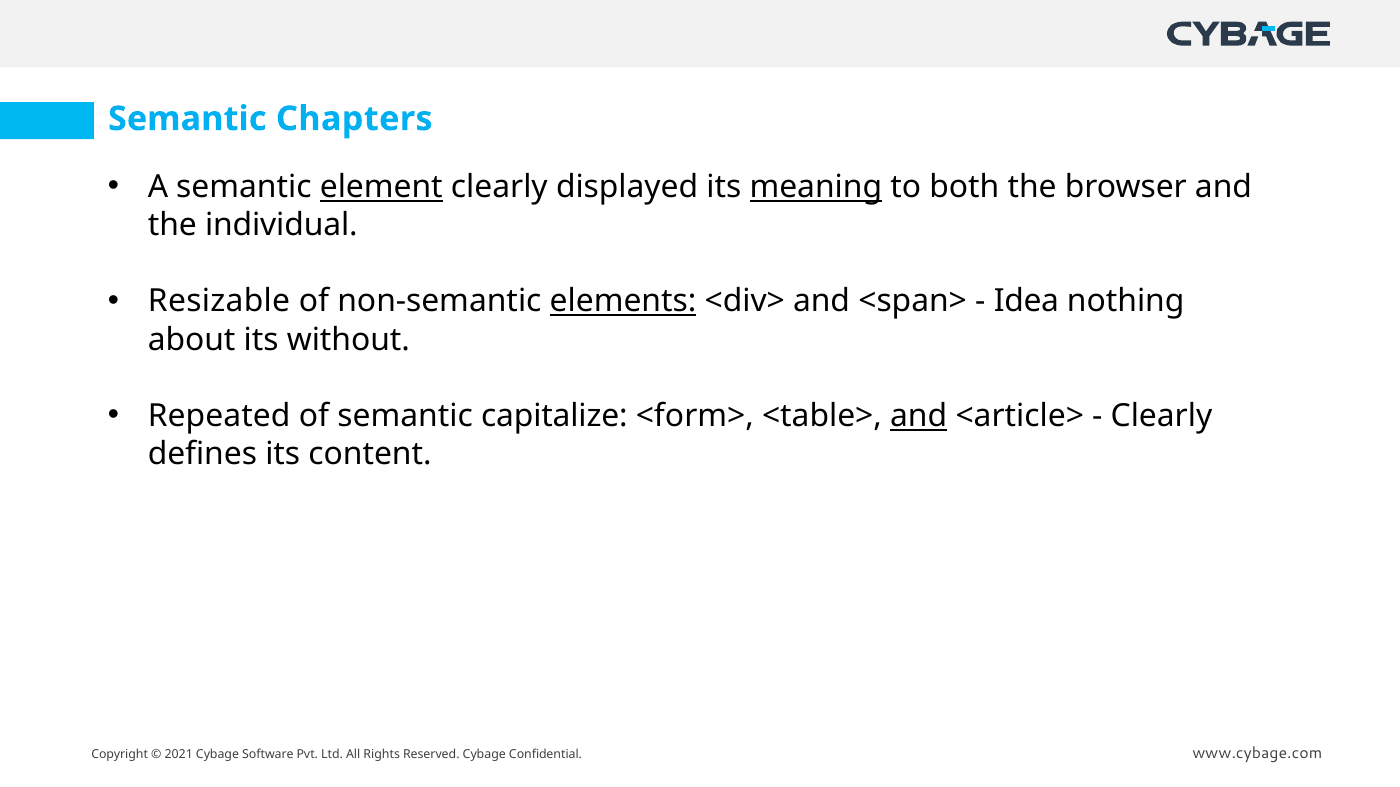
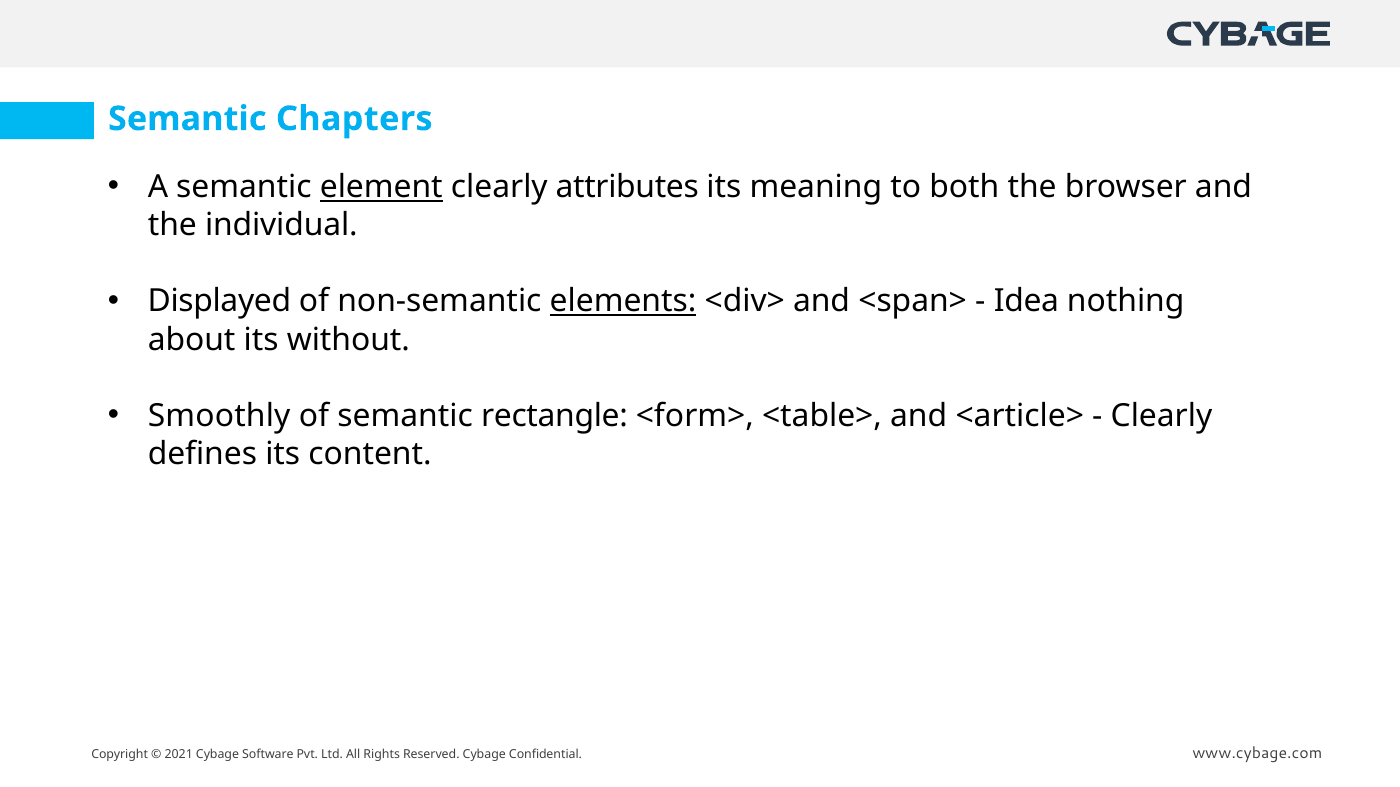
displayed: displayed -> attributes
meaning underline: present -> none
Resizable: Resizable -> Displayed
Repeated: Repeated -> Smoothly
capitalize: capitalize -> rectangle
and at (919, 416) underline: present -> none
